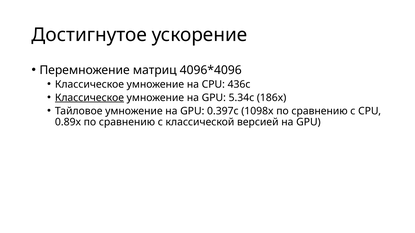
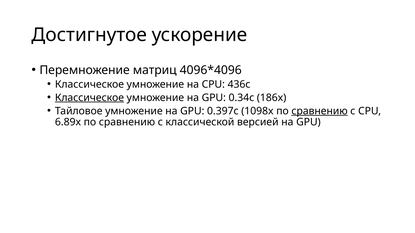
5.34c: 5.34c -> 0.34c
сравнению at (320, 111) underline: none -> present
0.89x: 0.89x -> 6.89x
